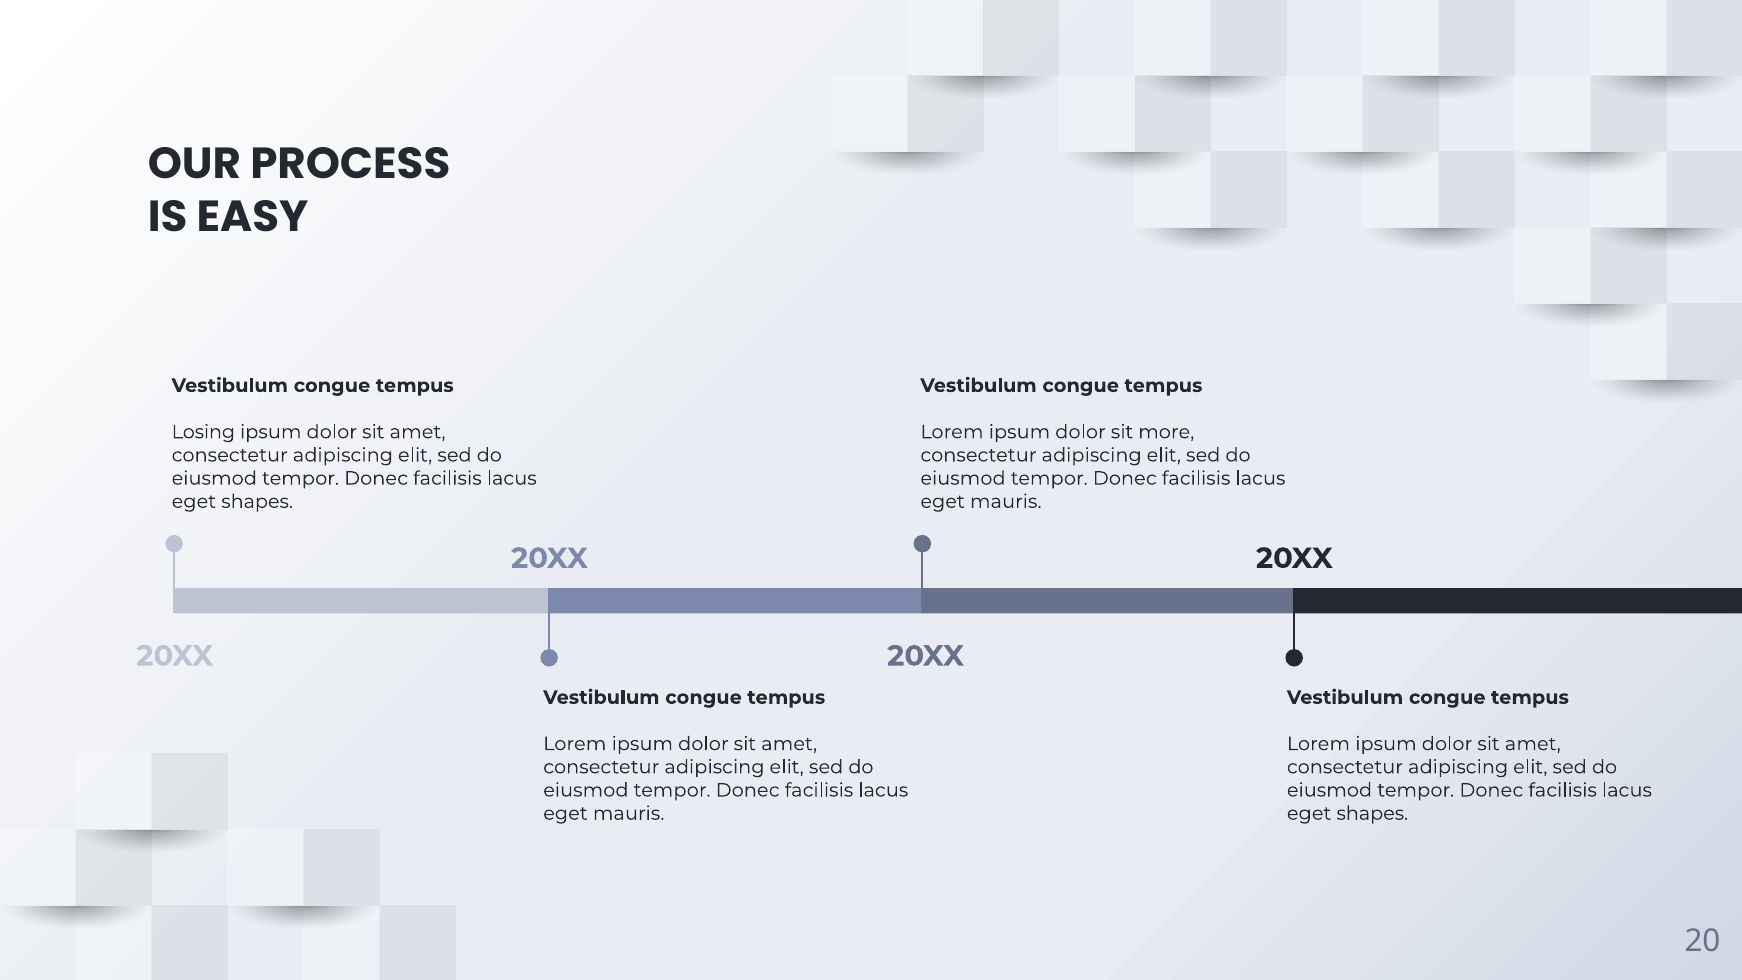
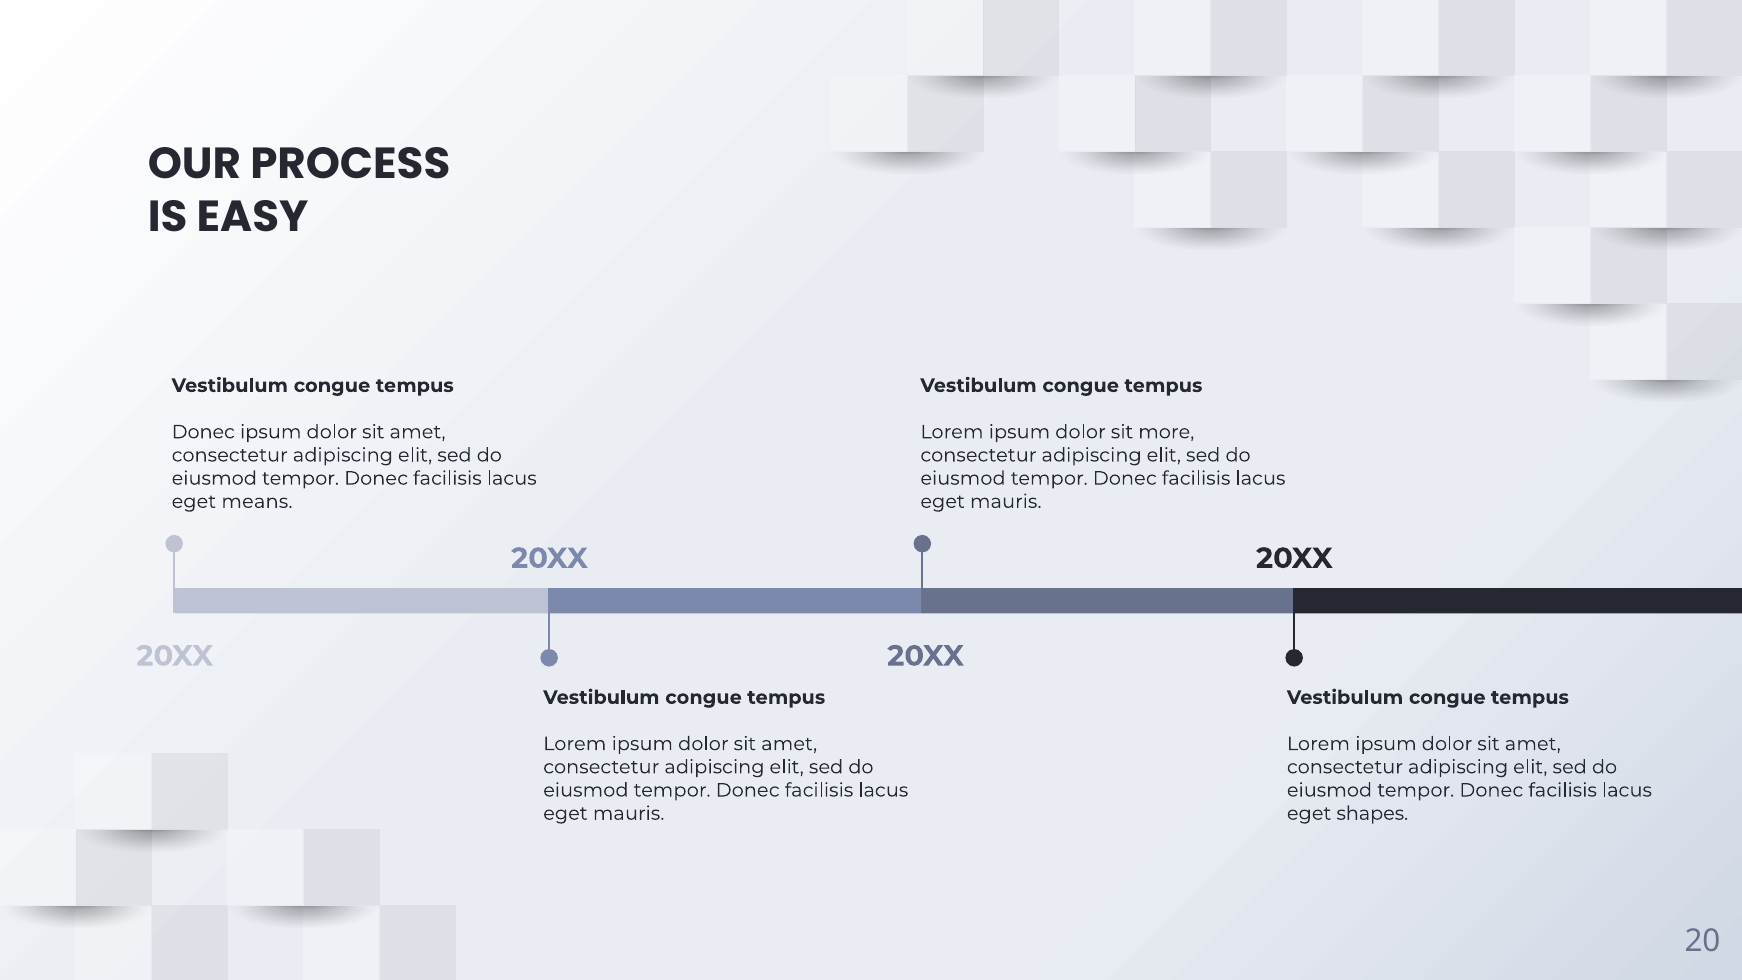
Losing at (203, 432): Losing -> Donec
shapes at (257, 501): shapes -> means
